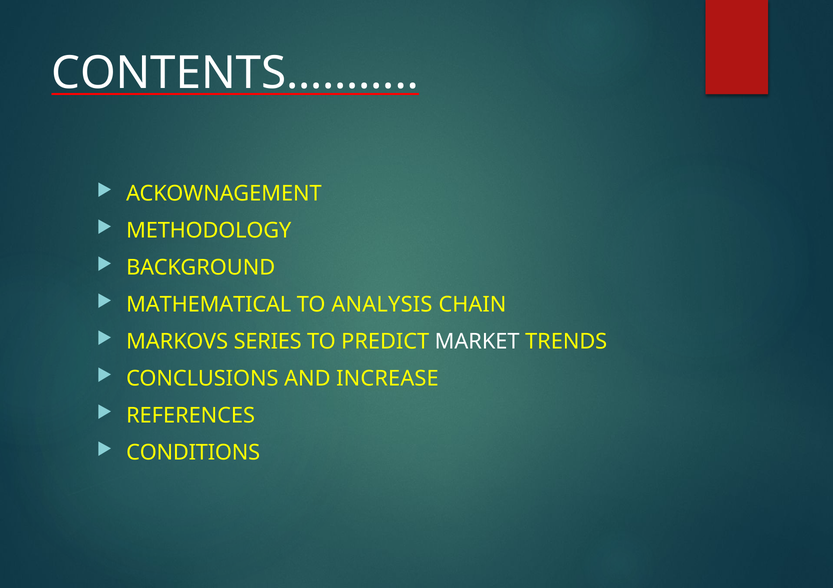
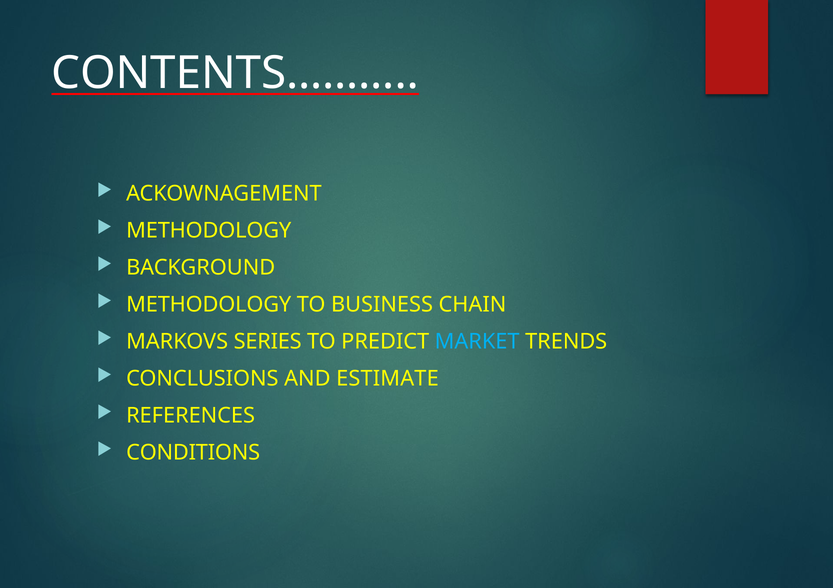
MATHEMATICAL at (209, 305): MATHEMATICAL -> METHODOLOGY
ANALYSIS: ANALYSIS -> BUSINESS
MARKET colour: white -> light blue
INCREASE: INCREASE -> ESTIMATE
